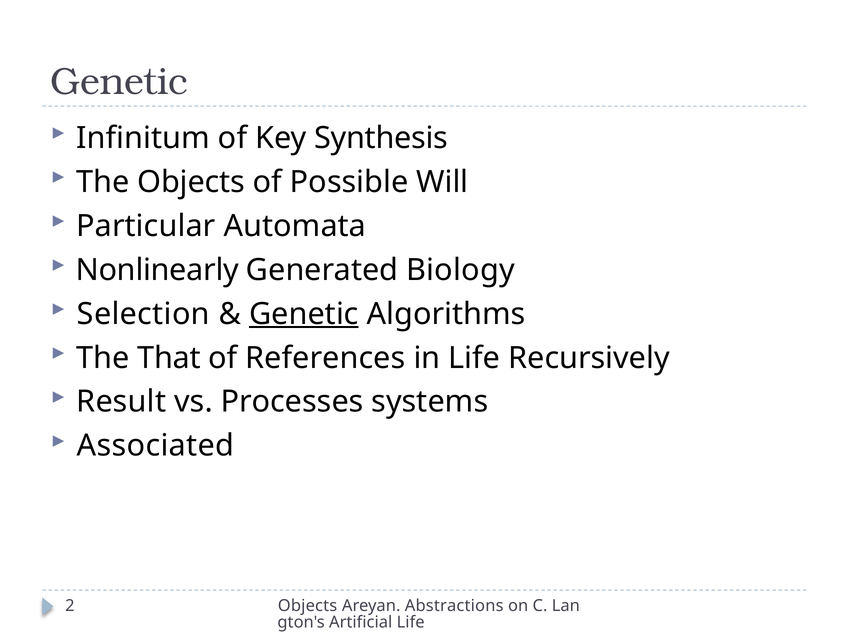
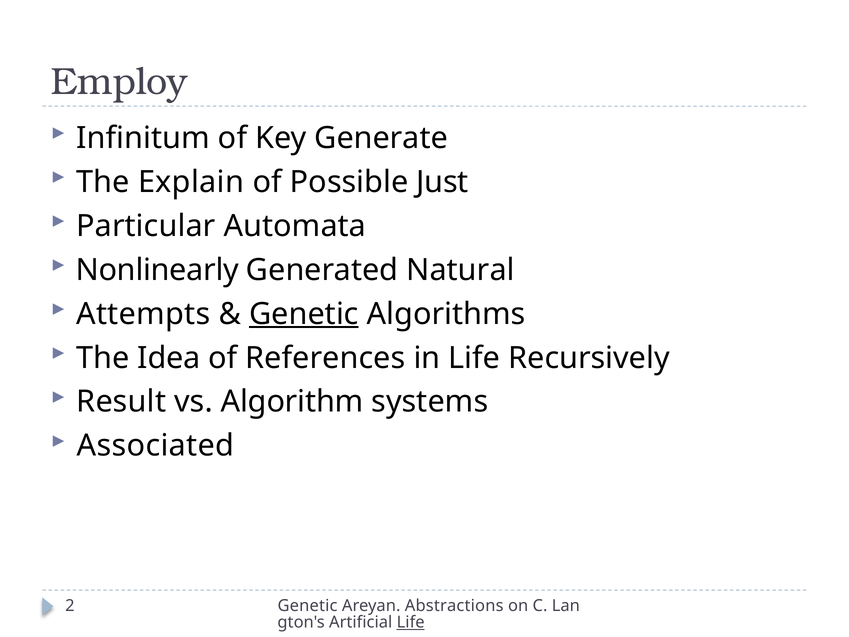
Genetic at (119, 82): Genetic -> Employ
Synthesis: Synthesis -> Generate
The Objects: Objects -> Explain
Will: Will -> Just
Biology: Biology -> Natural
Selection: Selection -> Attempts
That: That -> Idea
Processes: Processes -> Algorithm
Objects at (308, 605): Objects -> Genetic
Life at (411, 622) underline: none -> present
